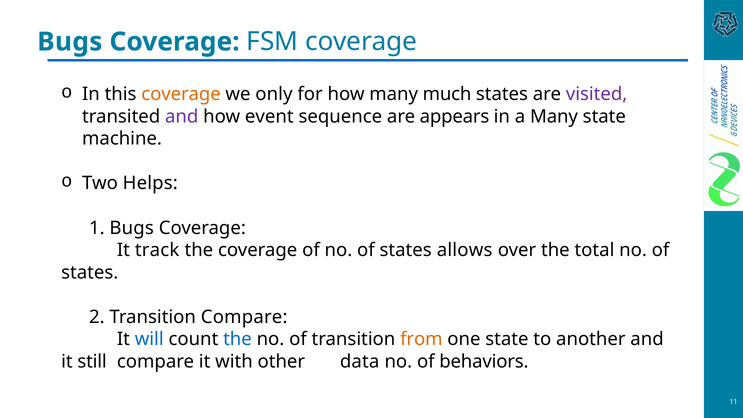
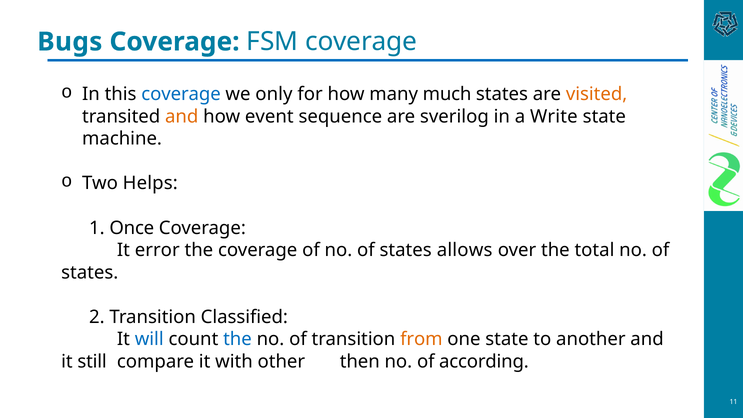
coverage at (181, 94) colour: orange -> blue
visited colour: purple -> orange
and at (182, 116) colour: purple -> orange
appears: appears -> sverilog
a Many: Many -> Write
1 Bugs: Bugs -> Once
track: track -> error
Transition Compare: Compare -> Classified
data: data -> then
behaviors: behaviors -> according
